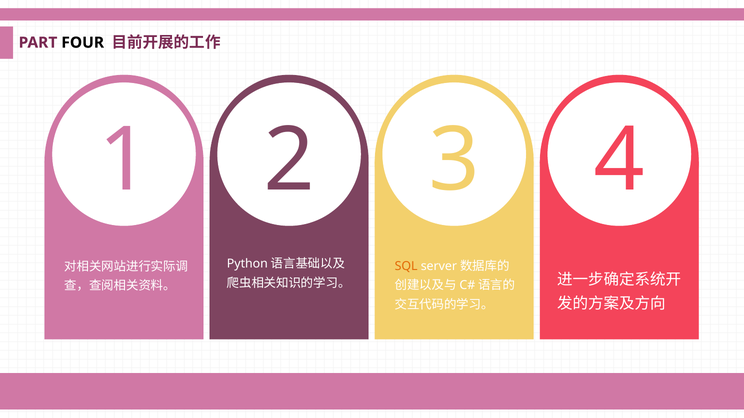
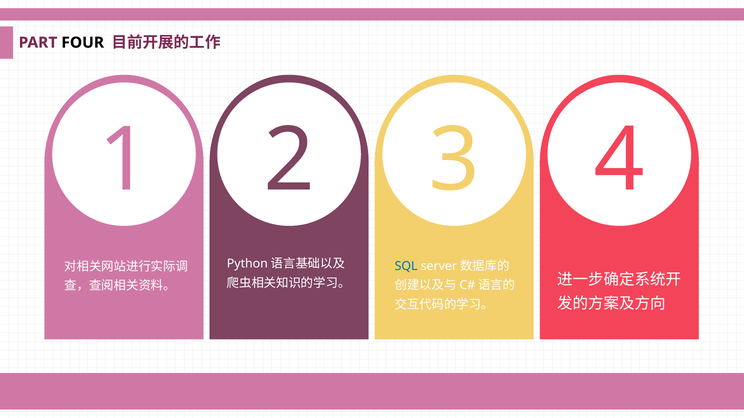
SQL colour: orange -> blue
